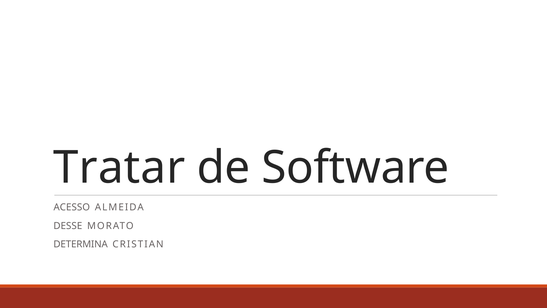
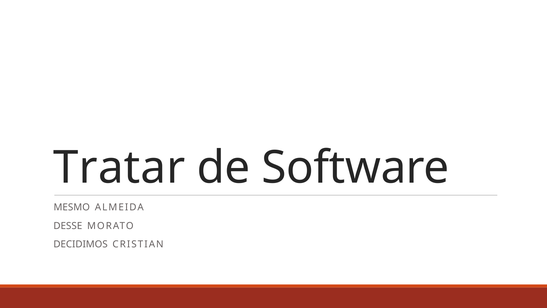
ACESSO: ACESSO -> MESMO
DETERMINA: DETERMINA -> DECIDIMOS
